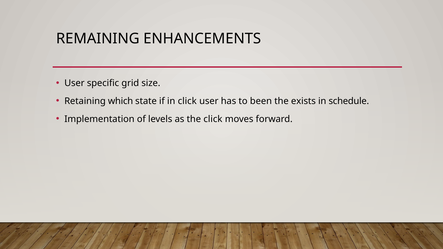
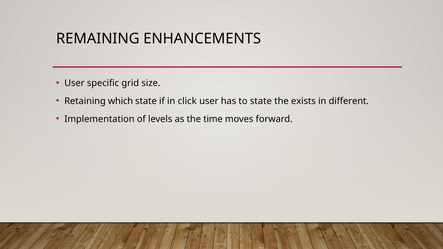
to been: been -> state
schedule: schedule -> different
the click: click -> time
